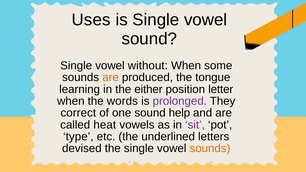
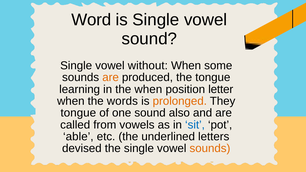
Uses: Uses -> Word
the either: either -> when
prolonged colour: purple -> orange
correct at (78, 113): correct -> tongue
help: help -> also
heat: heat -> from
sit colour: purple -> blue
type: type -> able
